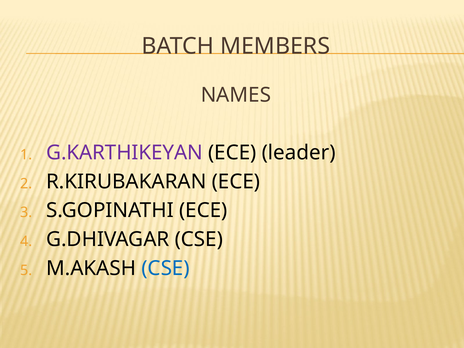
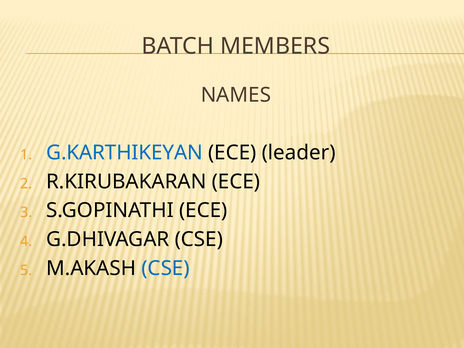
G.KARTHIKEYAN colour: purple -> blue
